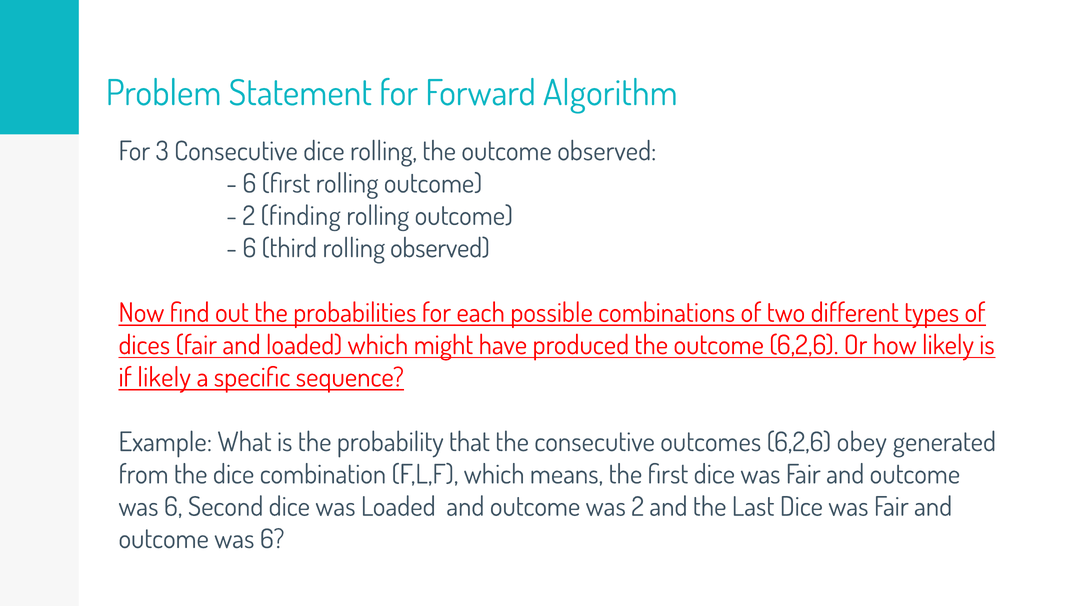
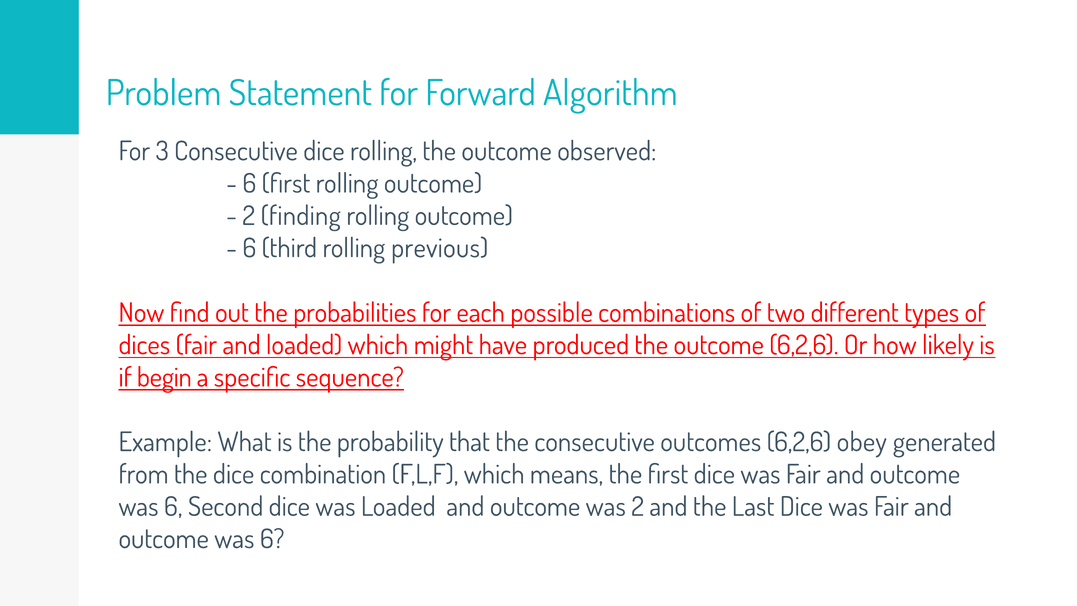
rolling observed: observed -> previous
if likely: likely -> begin
